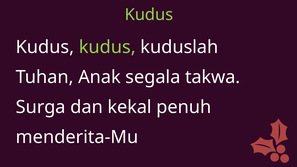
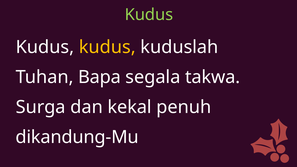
kudus at (107, 47) colour: light green -> yellow
Anak: Anak -> Bapa
menderita-Mu: menderita-Mu -> dikandung-Mu
